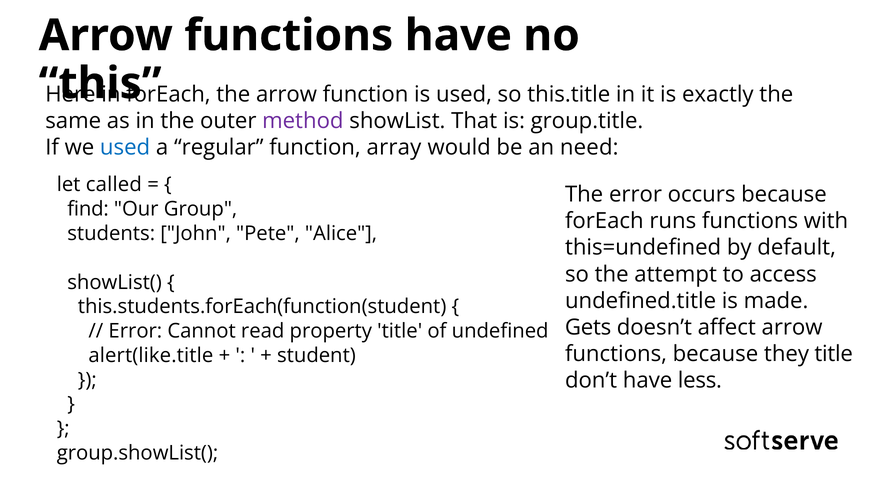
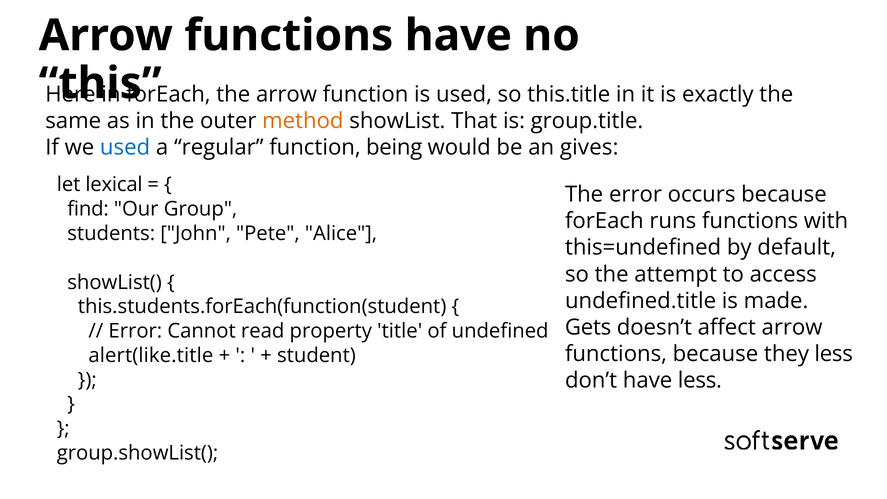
method colour: purple -> orange
array: array -> being
need: need -> gives
called: called -> lexical
they title: title -> less
